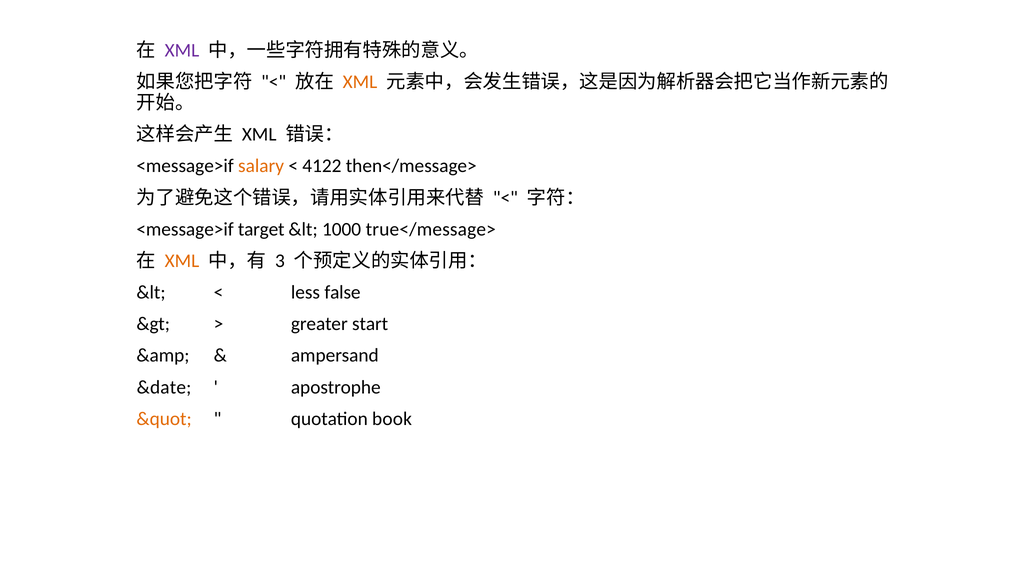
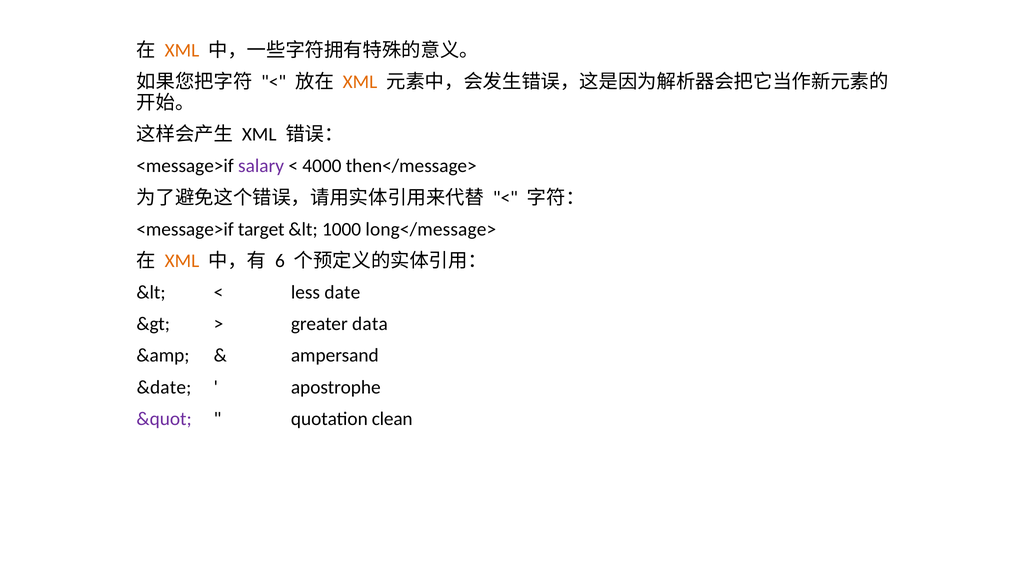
XML at (182, 51) colour: purple -> orange
salary colour: orange -> purple
4122: 4122 -> 4000
true</message>: true</message> -> long</message>
3: 3 -> 6
false: false -> date
start: start -> data
&quot colour: orange -> purple
book: book -> clean
